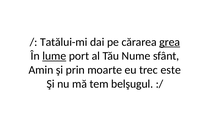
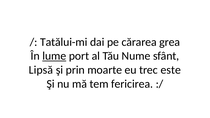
grea underline: present -> none
Amin: Amin -> Lipsă
belşugul: belşugul -> fericirea
